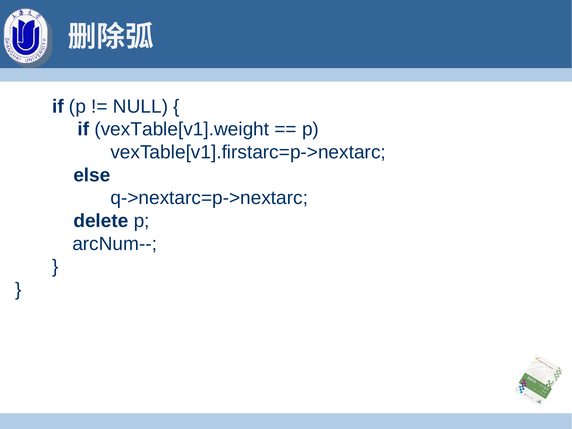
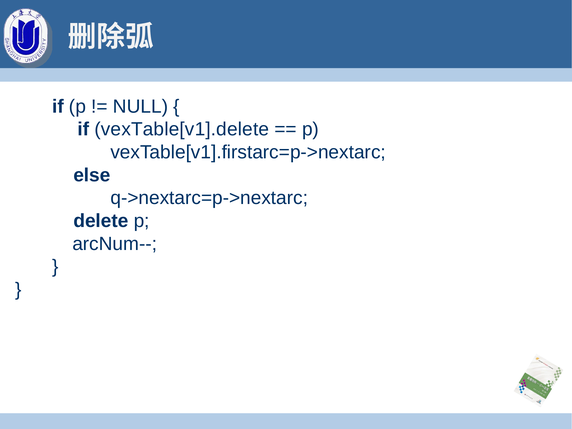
vexTable[v1].weight: vexTable[v1].weight -> vexTable[v1].delete
